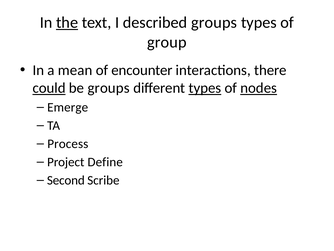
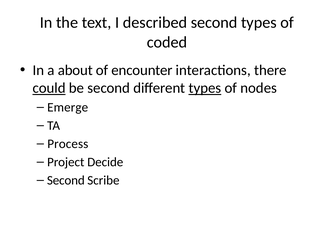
the underline: present -> none
described groups: groups -> second
group: group -> coded
mean: mean -> about
be groups: groups -> second
nodes underline: present -> none
Define: Define -> Decide
